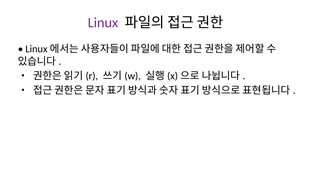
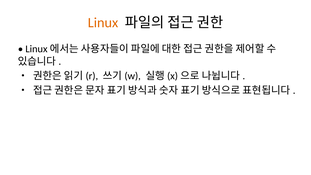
Linux colour: purple -> orange
